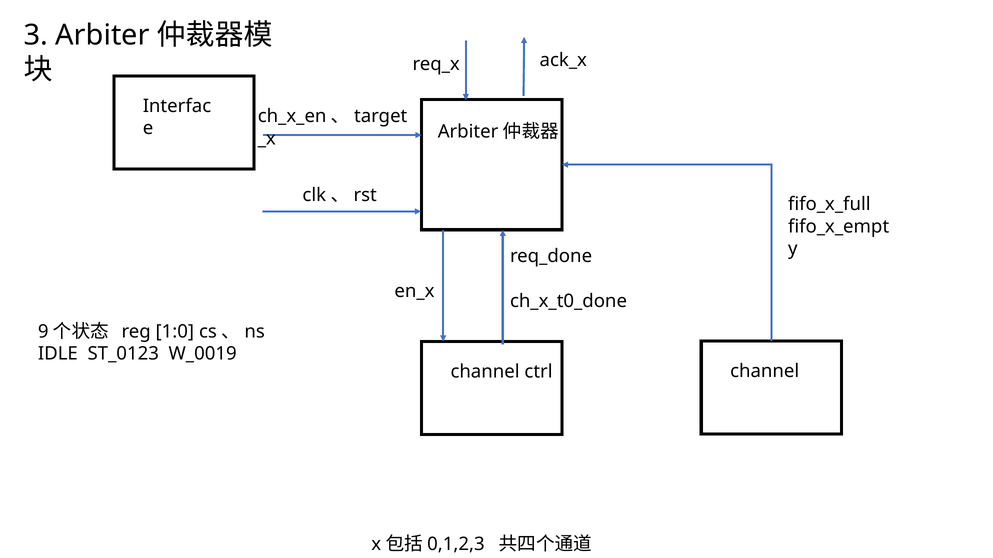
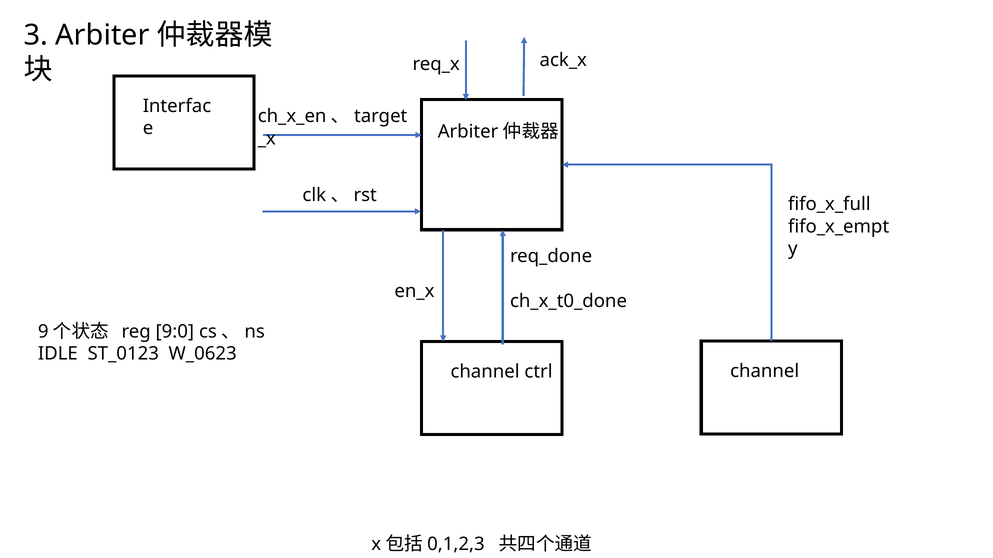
1:0: 1:0 -> 9:0
W_0019: W_0019 -> W_0623
